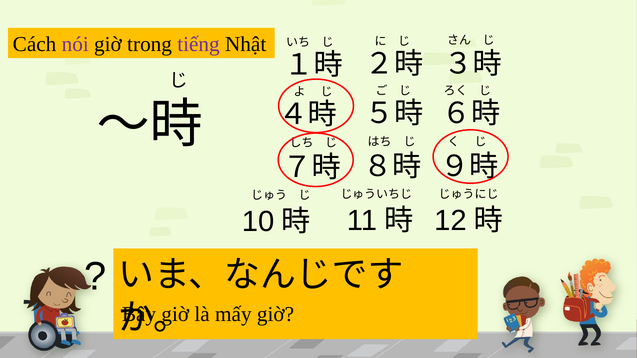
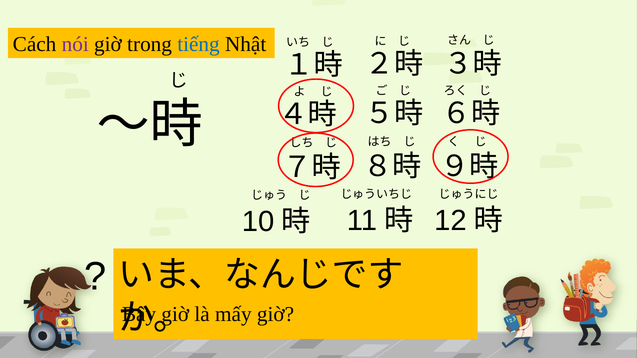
tiếng colour: purple -> blue
